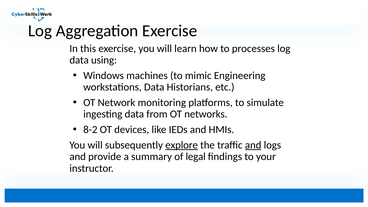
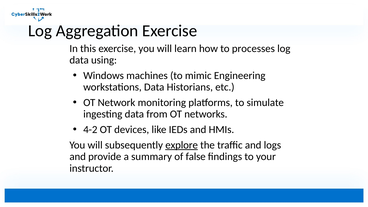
8-2: 8-2 -> 4-2
and at (253, 145) underline: present -> none
legal: legal -> false
